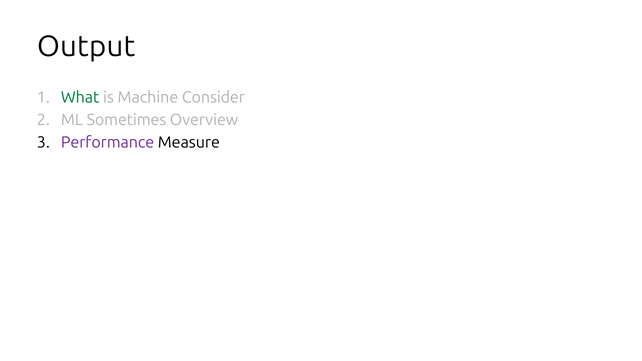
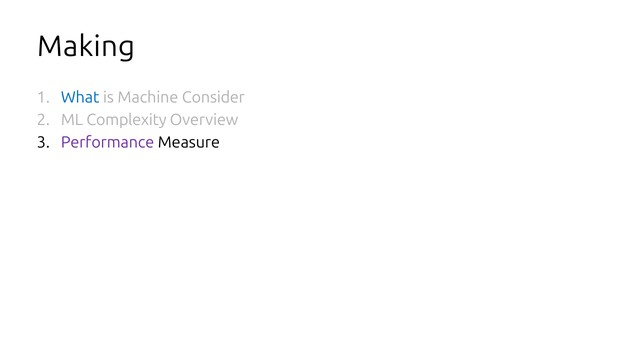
Output: Output -> Making
What colour: green -> blue
Sometimes: Sometimes -> Complexity
